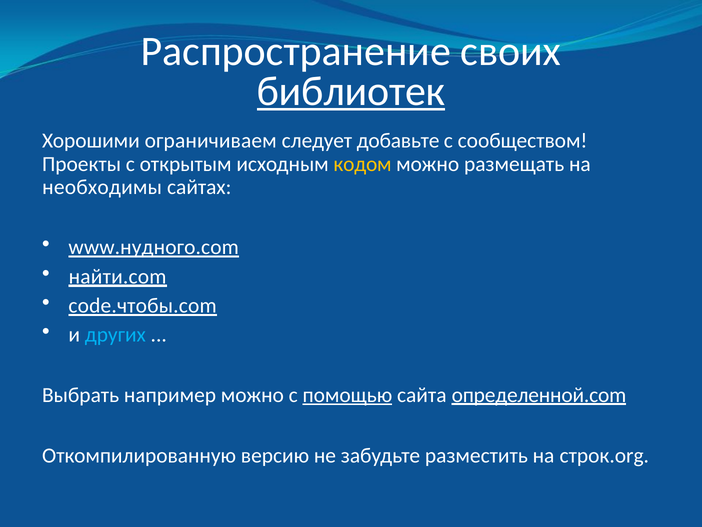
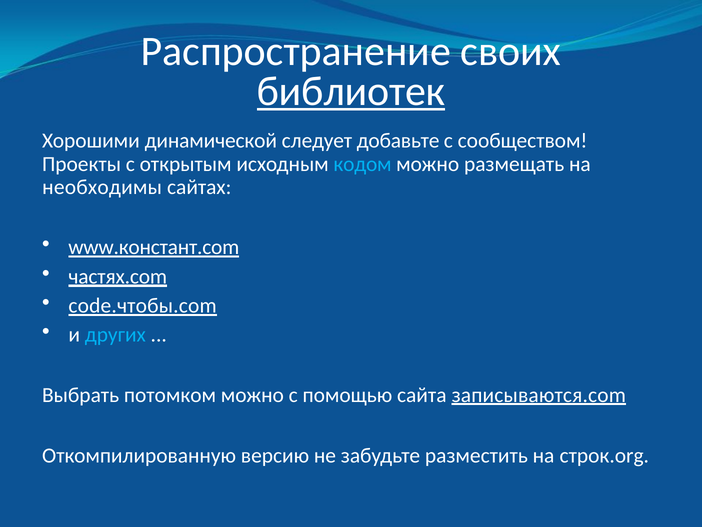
ограничиваем: ограничиваем -> динамической
кодом colour: yellow -> light blue
www.нудного.com: www.нудного.com -> www.констант.com
найти.com: найти.com -> частях.com
например: например -> потомком
помощью underline: present -> none
определенной.com: определенной.com -> записываются.com
